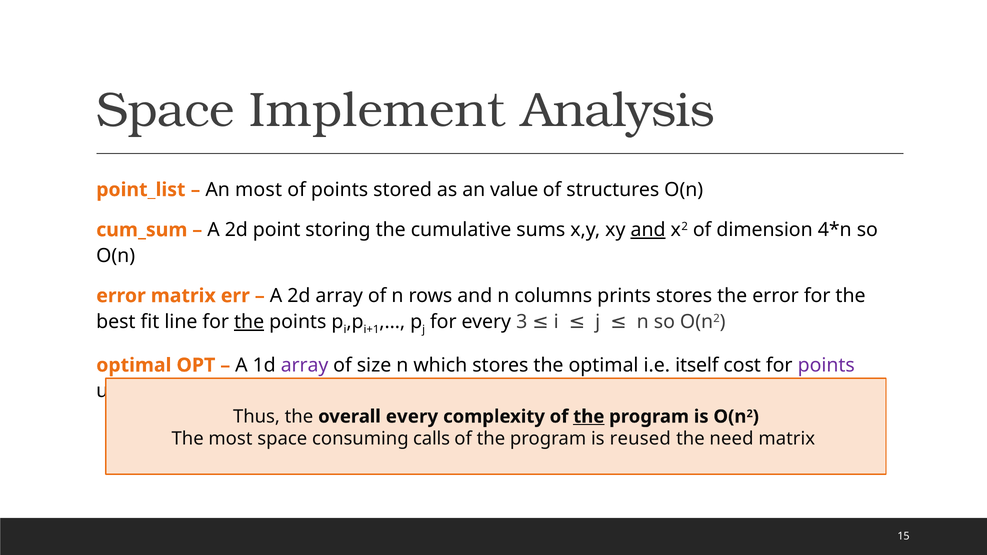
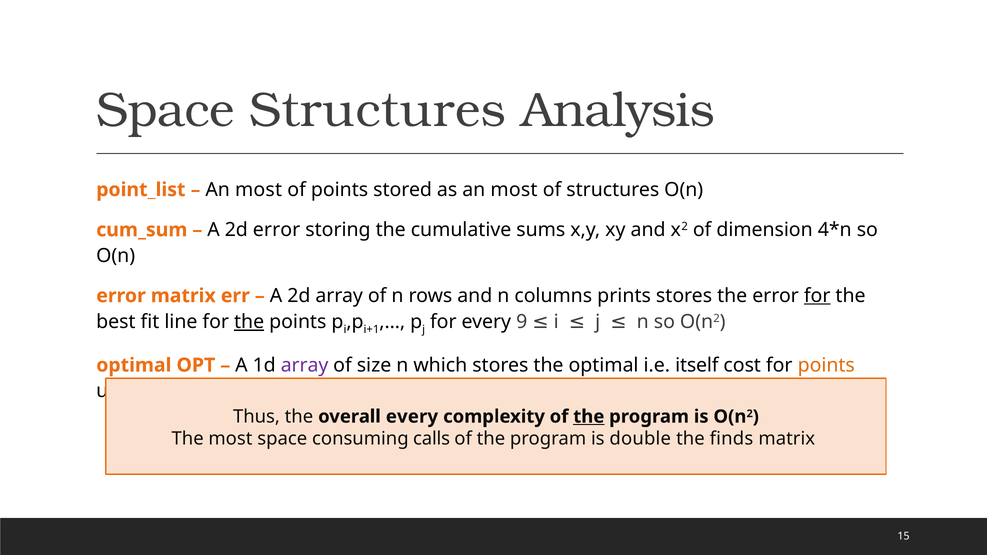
Space Implement: Implement -> Structures
as an value: value -> most
2d point: point -> error
and at (648, 230) underline: present -> none
for at (817, 296) underline: none -> present
3: 3 -> 9
points at (826, 365) colour: purple -> orange
reused: reused -> double
need: need -> finds
